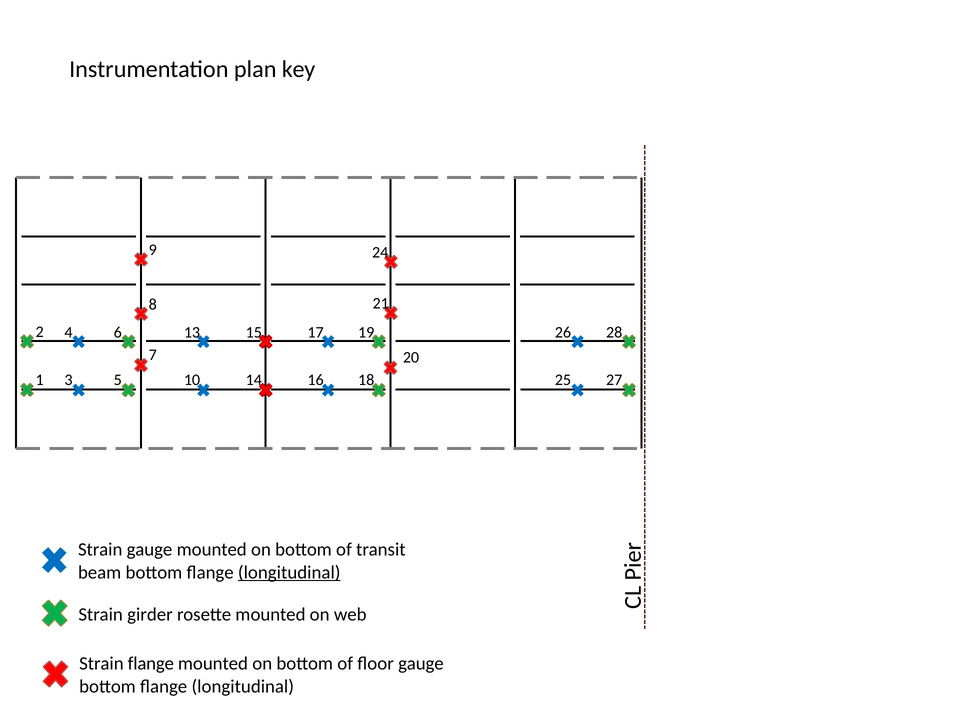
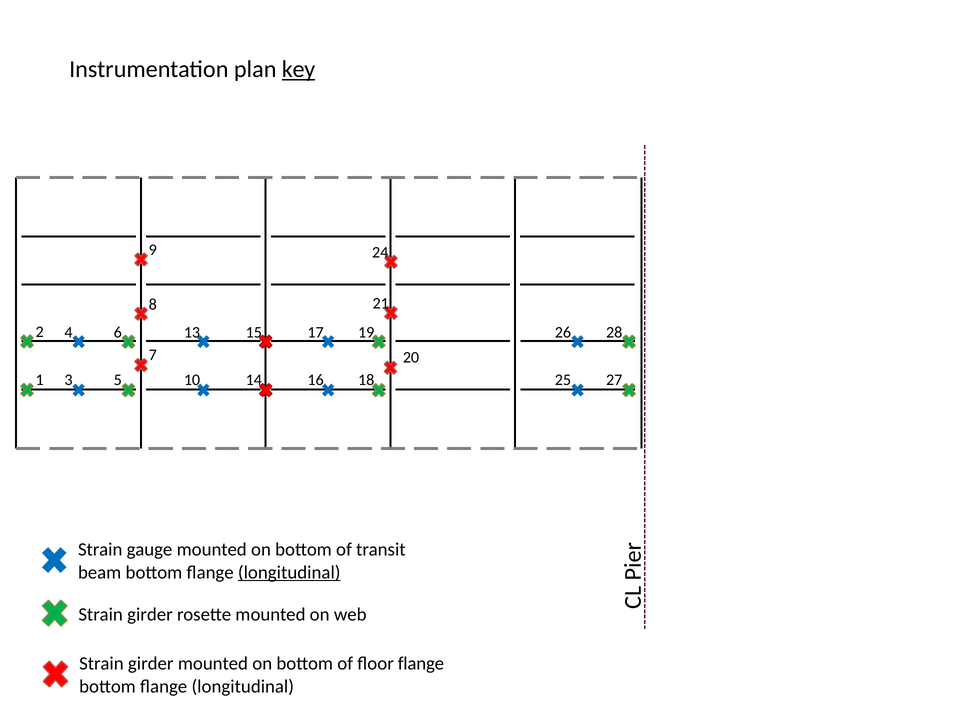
key underline: none -> present
flange at (151, 664): flange -> girder
floor gauge: gauge -> flange
